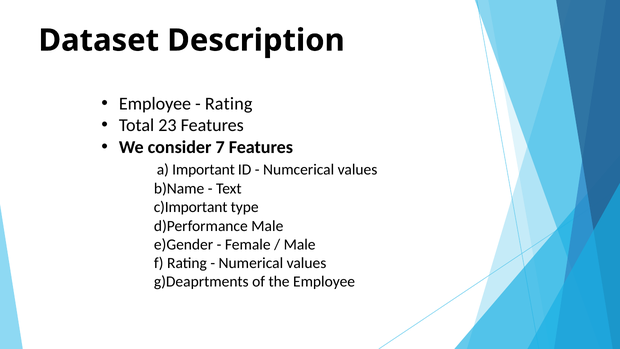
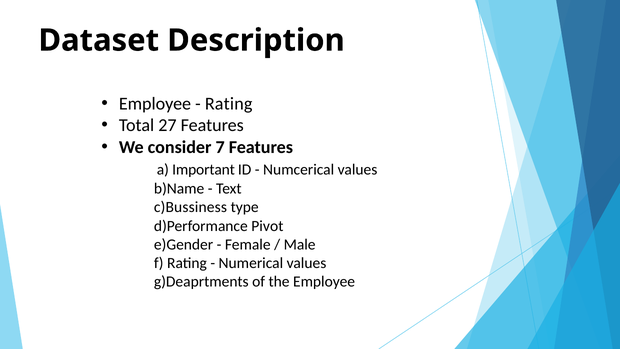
23: 23 -> 27
c)Important: c)Important -> c)Bussiness
d)Performance Male: Male -> Pivot
